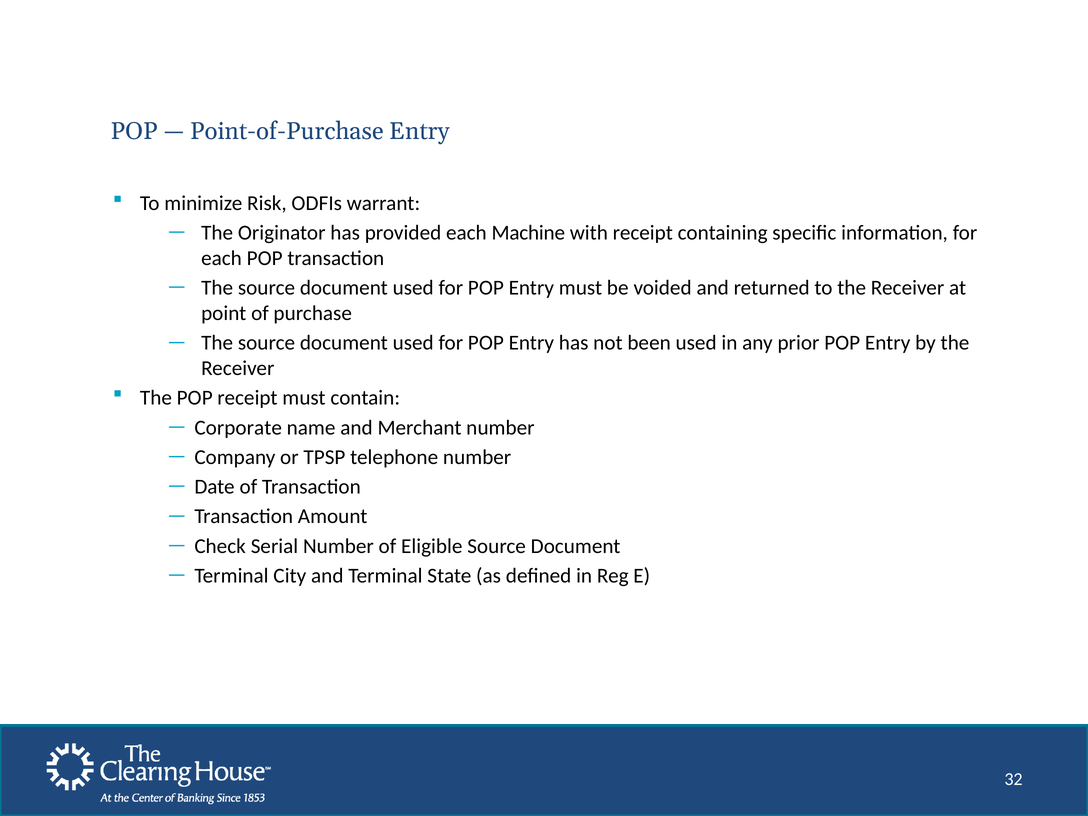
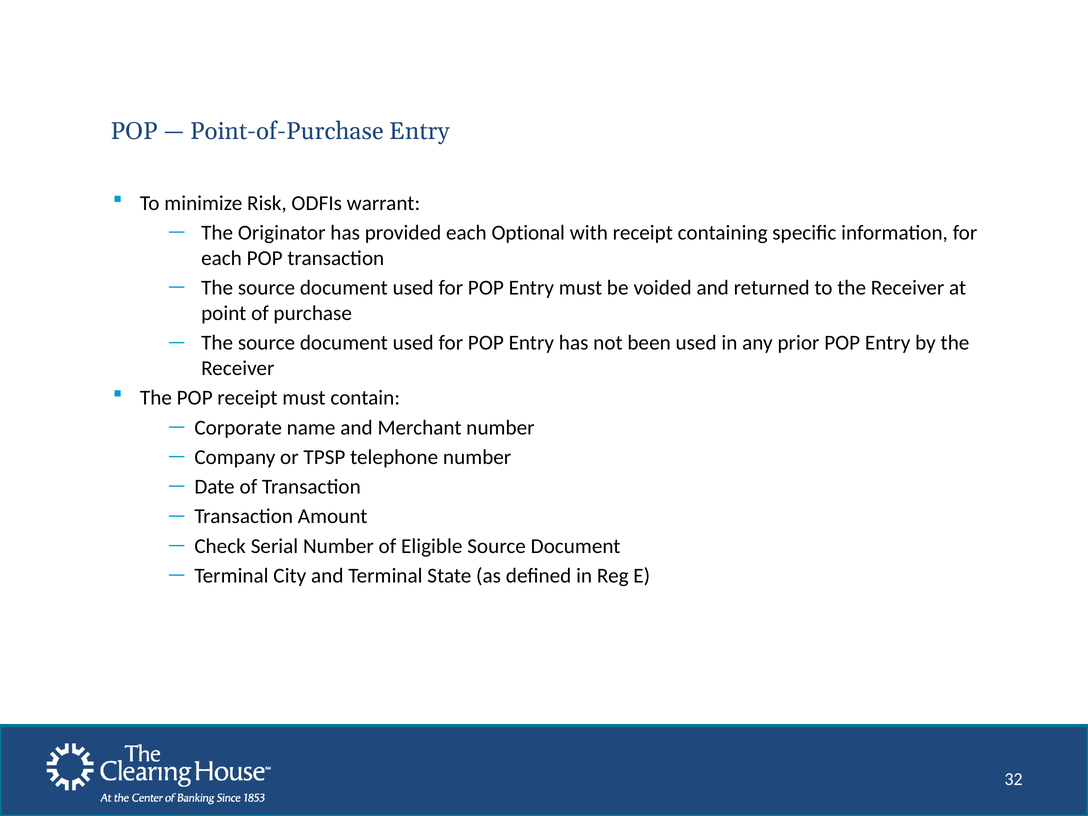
Machine: Machine -> Optional
